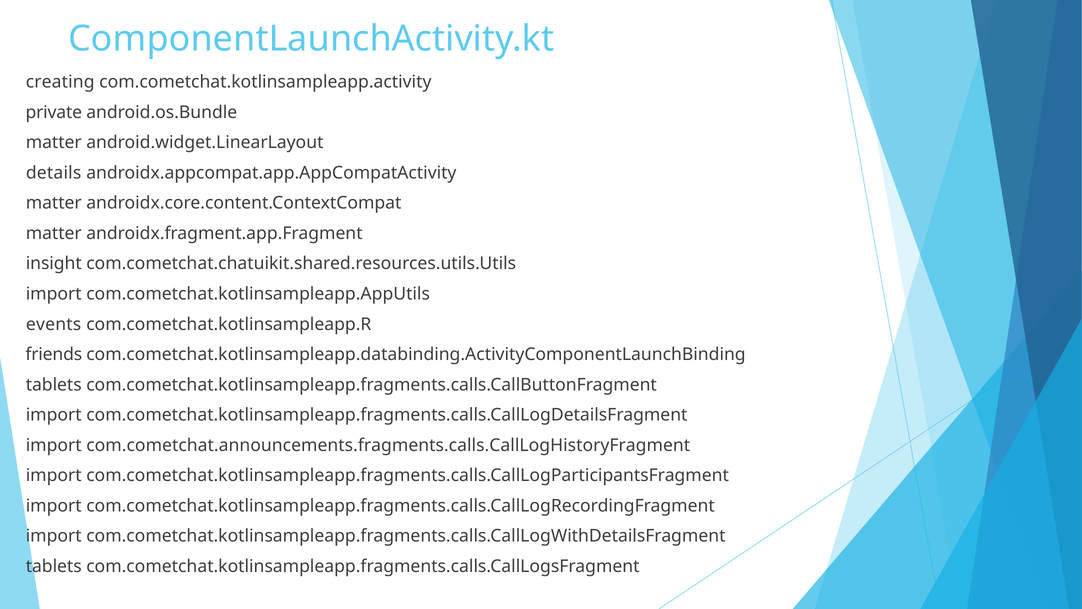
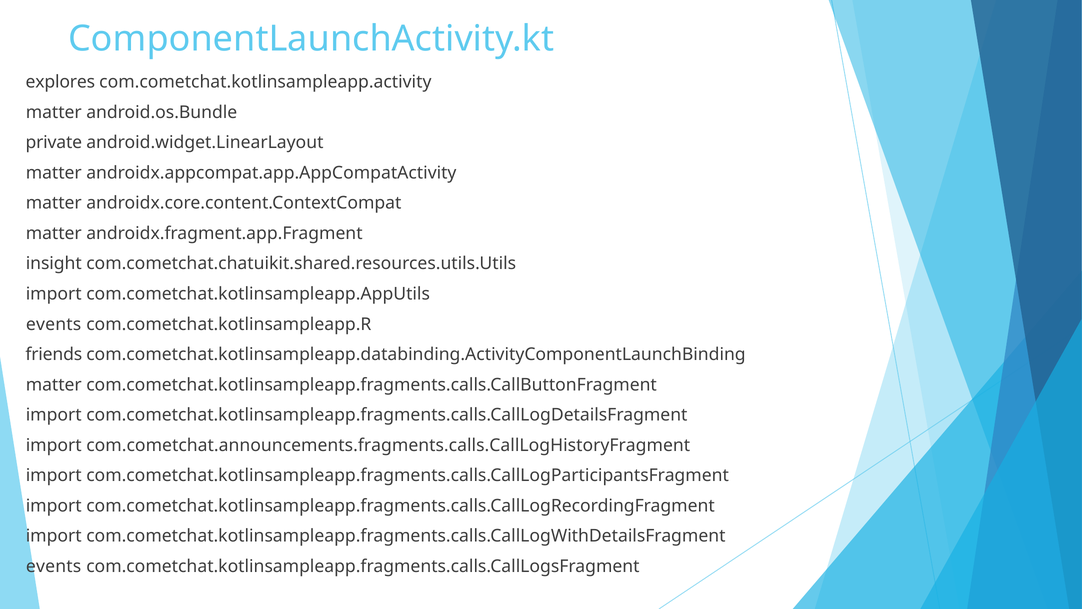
creating: creating -> explores
private at (54, 112): private -> matter
matter at (54, 142): matter -> private
details at (54, 173): details -> matter
tablets at (54, 385): tablets -> matter
tablets at (54, 566): tablets -> events
